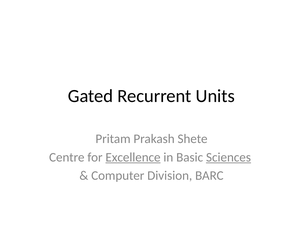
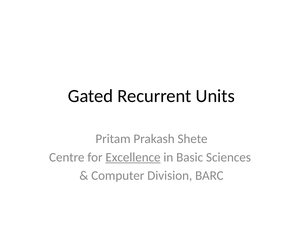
Sciences underline: present -> none
